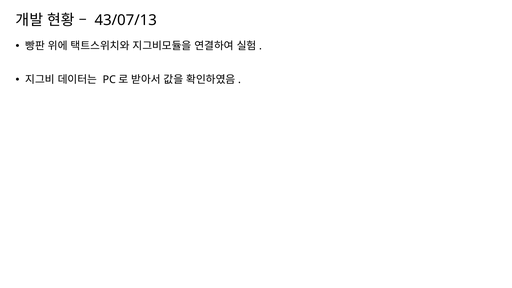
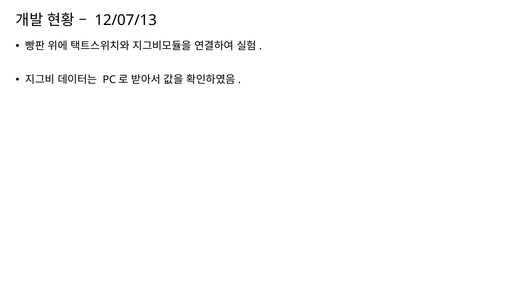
43/07/13: 43/07/13 -> 12/07/13
